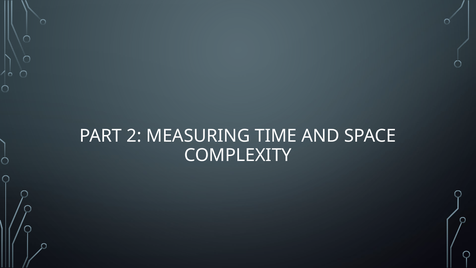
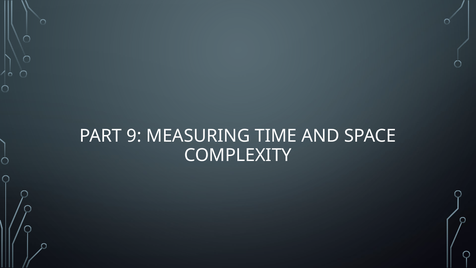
2: 2 -> 9
